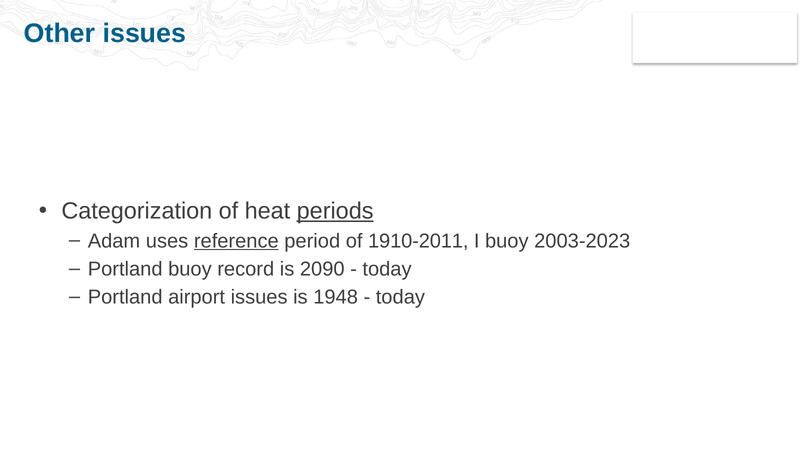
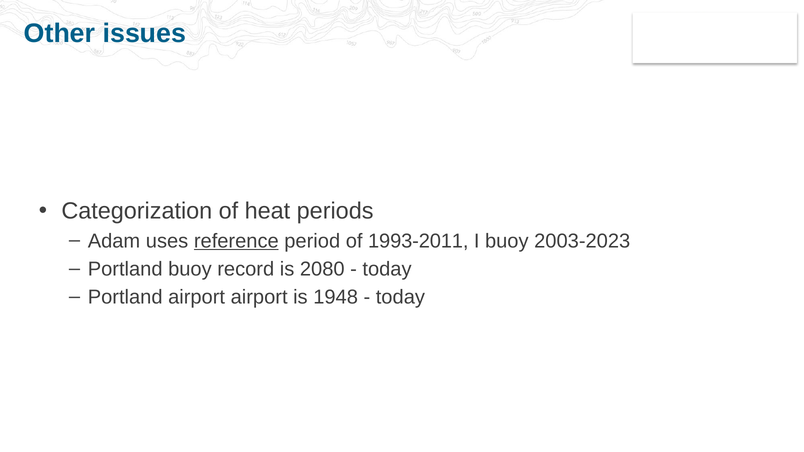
periods underline: present -> none
1910-2011: 1910-2011 -> 1993-2011
2090: 2090 -> 2080
airport issues: issues -> airport
